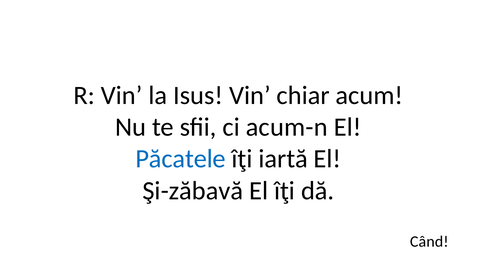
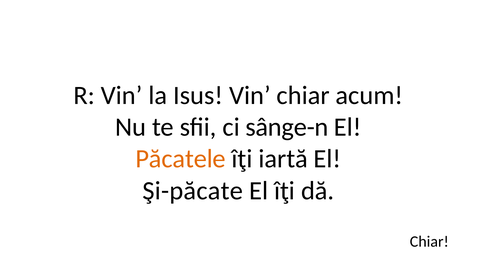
acum-n: acum-n -> sânge-n
Păcatele colour: blue -> orange
Şi-zăbavă: Şi-zăbavă -> Şi-păcate
Când at (429, 242): Când -> Chiar
